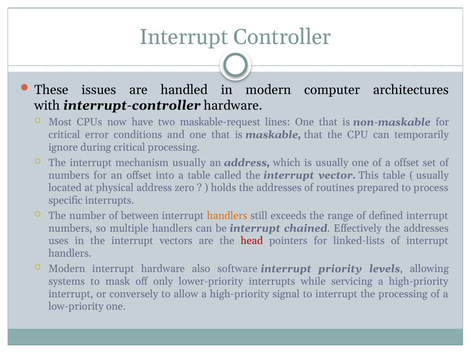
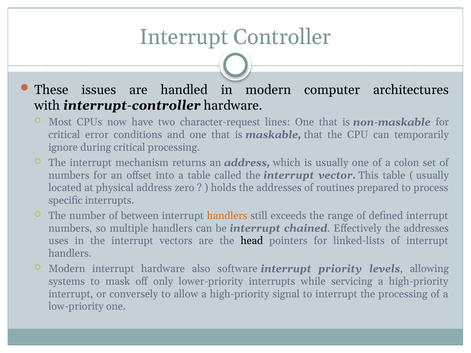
maskable-request: maskable-request -> character-request
mechanism usually: usually -> returns
a offset: offset -> colon
head colour: red -> black
